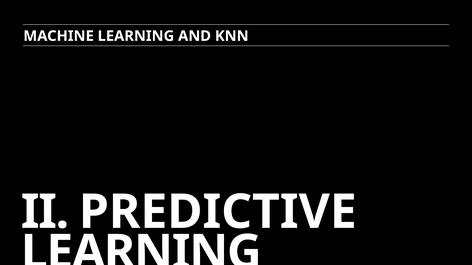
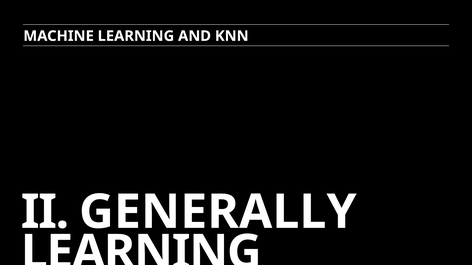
PREDICTIVE: PREDICTIVE -> GENERALLY
